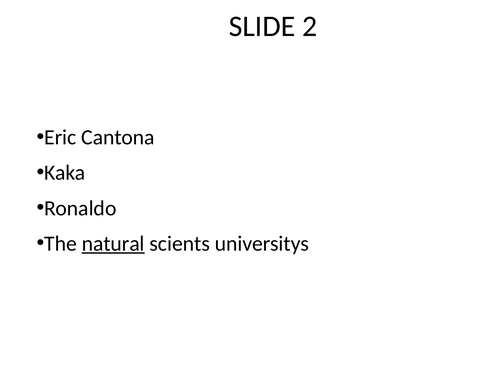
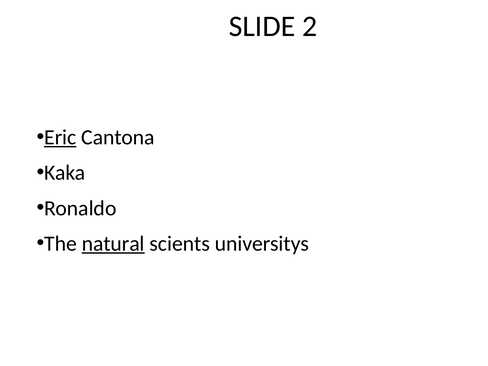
Eric underline: none -> present
